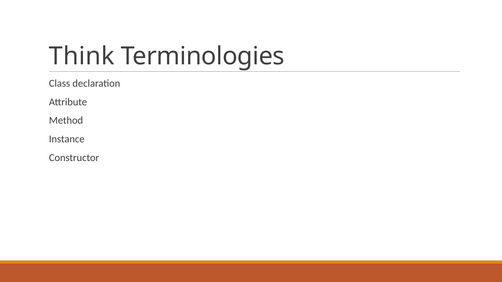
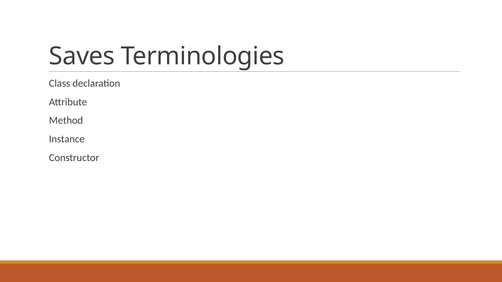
Think: Think -> Saves
